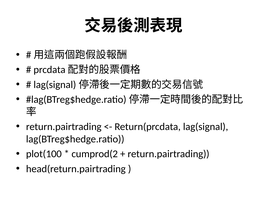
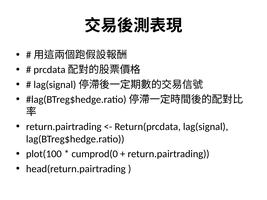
cumprod(2: cumprod(2 -> cumprod(0
